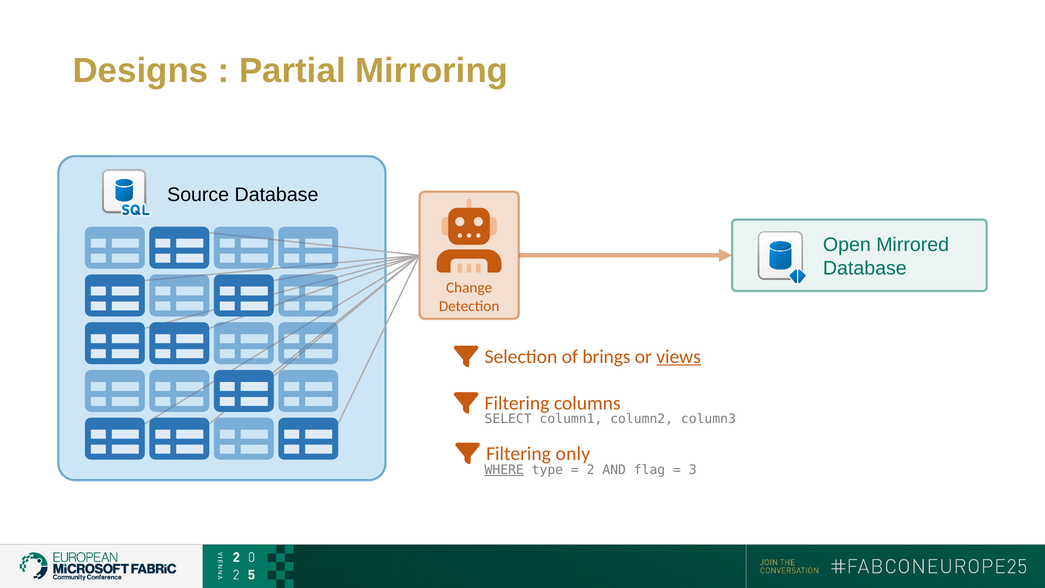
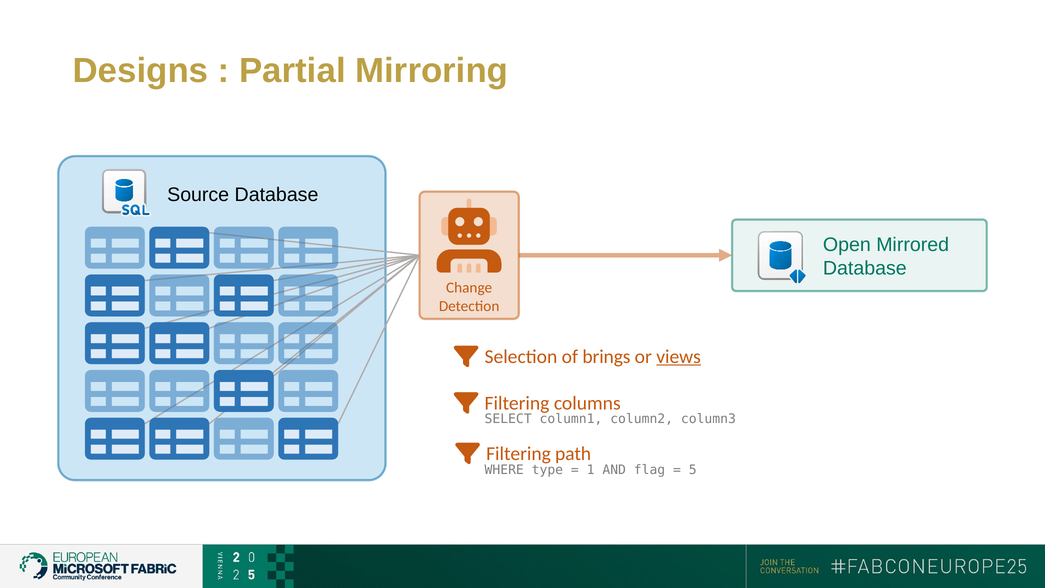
only: only -> path
WHERE underline: present -> none
2: 2 -> 1
3: 3 -> 5
